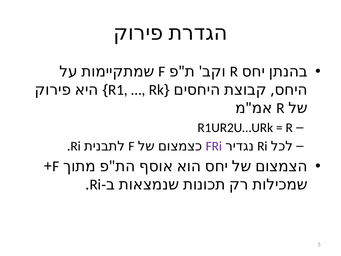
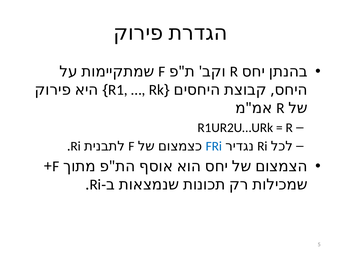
FRi colour: purple -> blue
